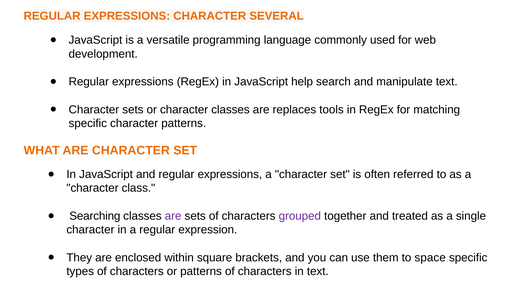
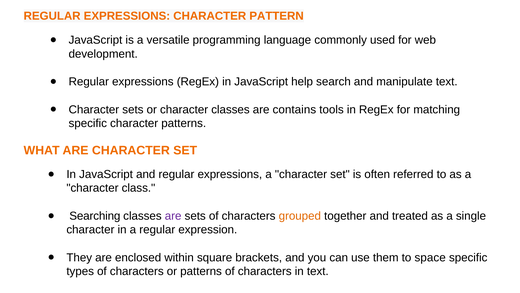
SEVERAL: SEVERAL -> PATTERN
replaces: replaces -> contains
grouped colour: purple -> orange
